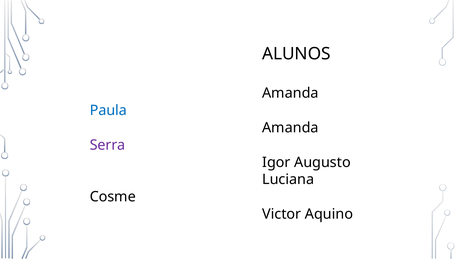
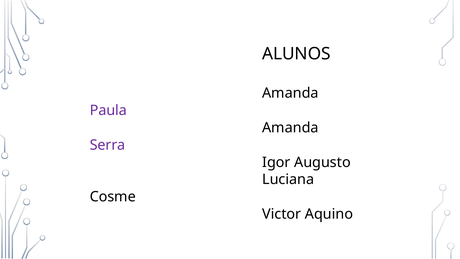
Paula colour: blue -> purple
